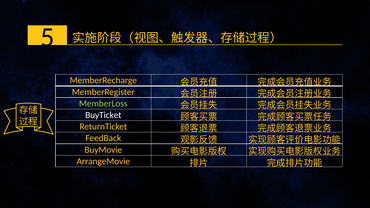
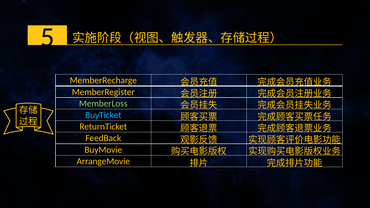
BuyTicket colour: white -> light blue
